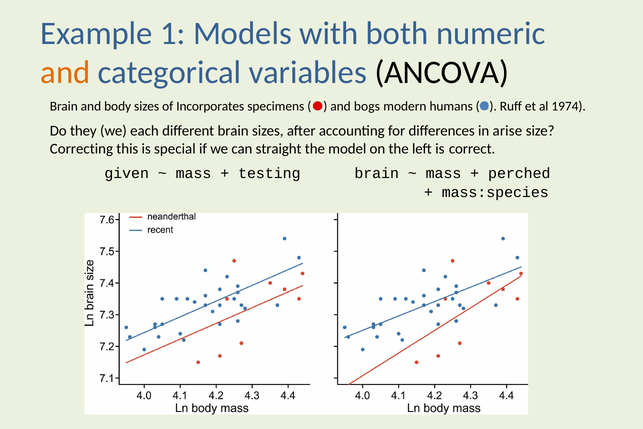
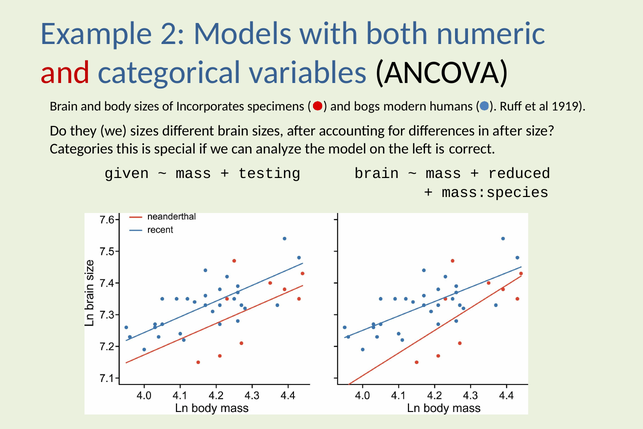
1: 1 -> 2
and at (65, 73) colour: orange -> red
1974: 1974 -> 1919
we each: each -> sizes
in arise: arise -> after
Correcting: Correcting -> Categories
straight: straight -> analyze
perched: perched -> reduced
